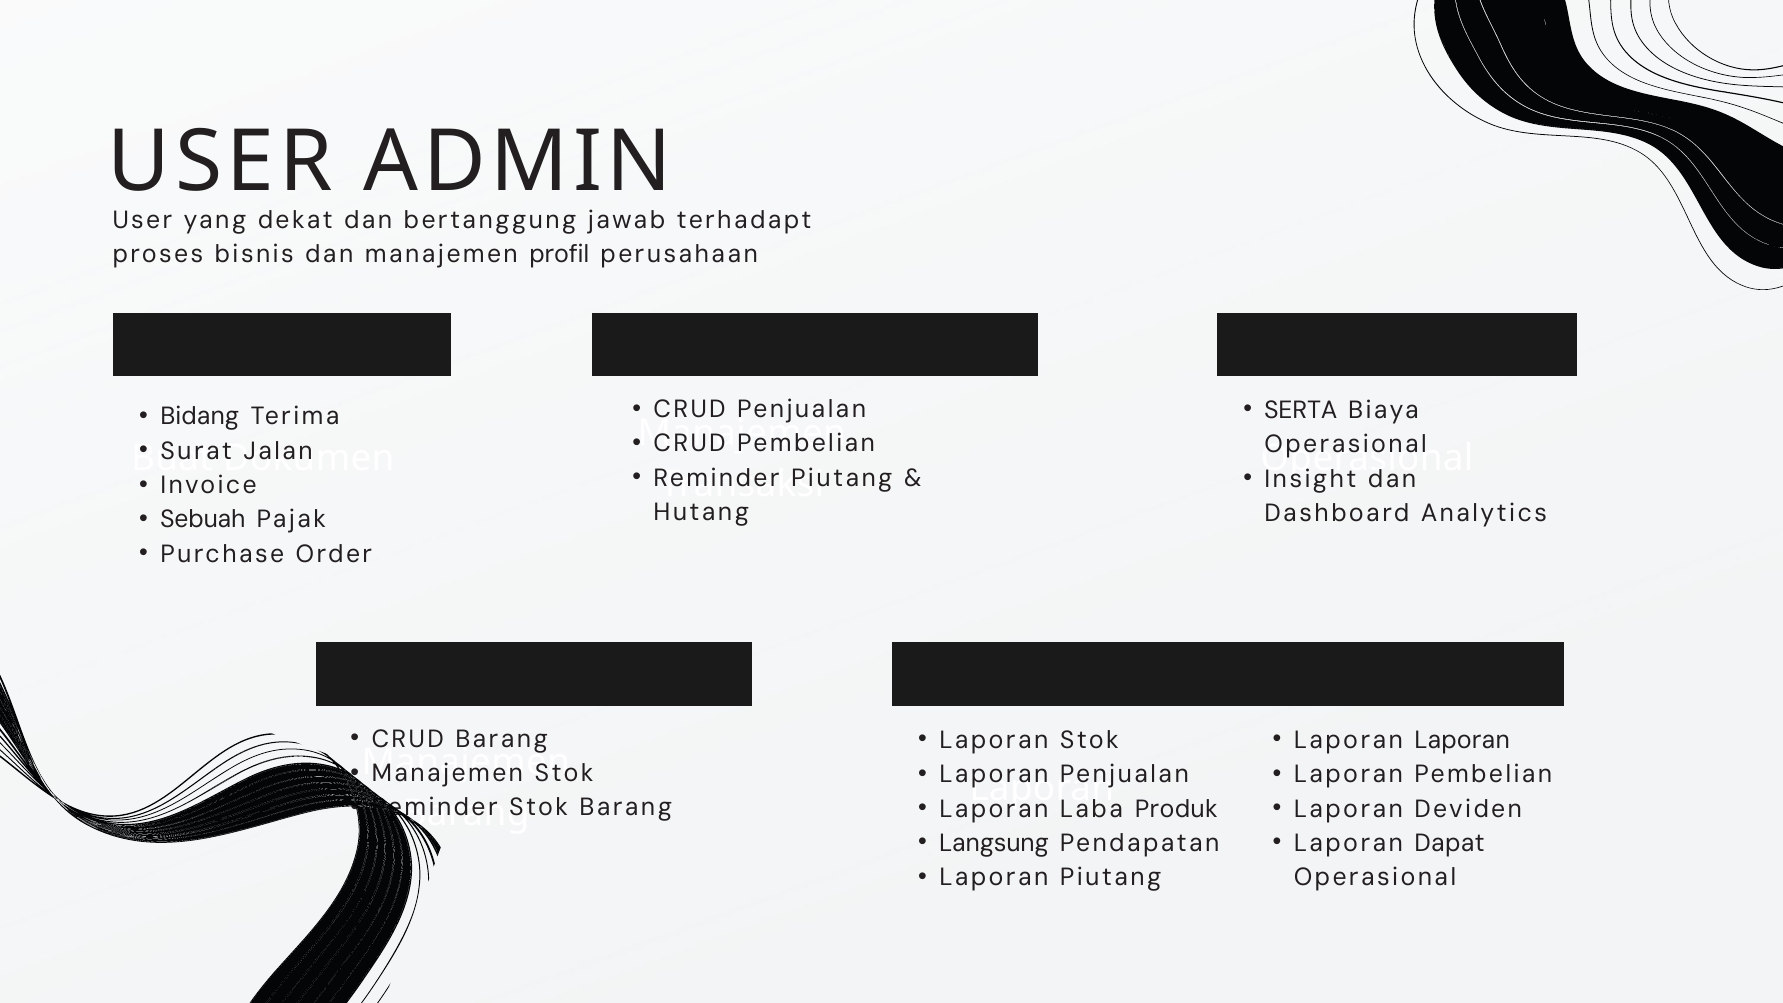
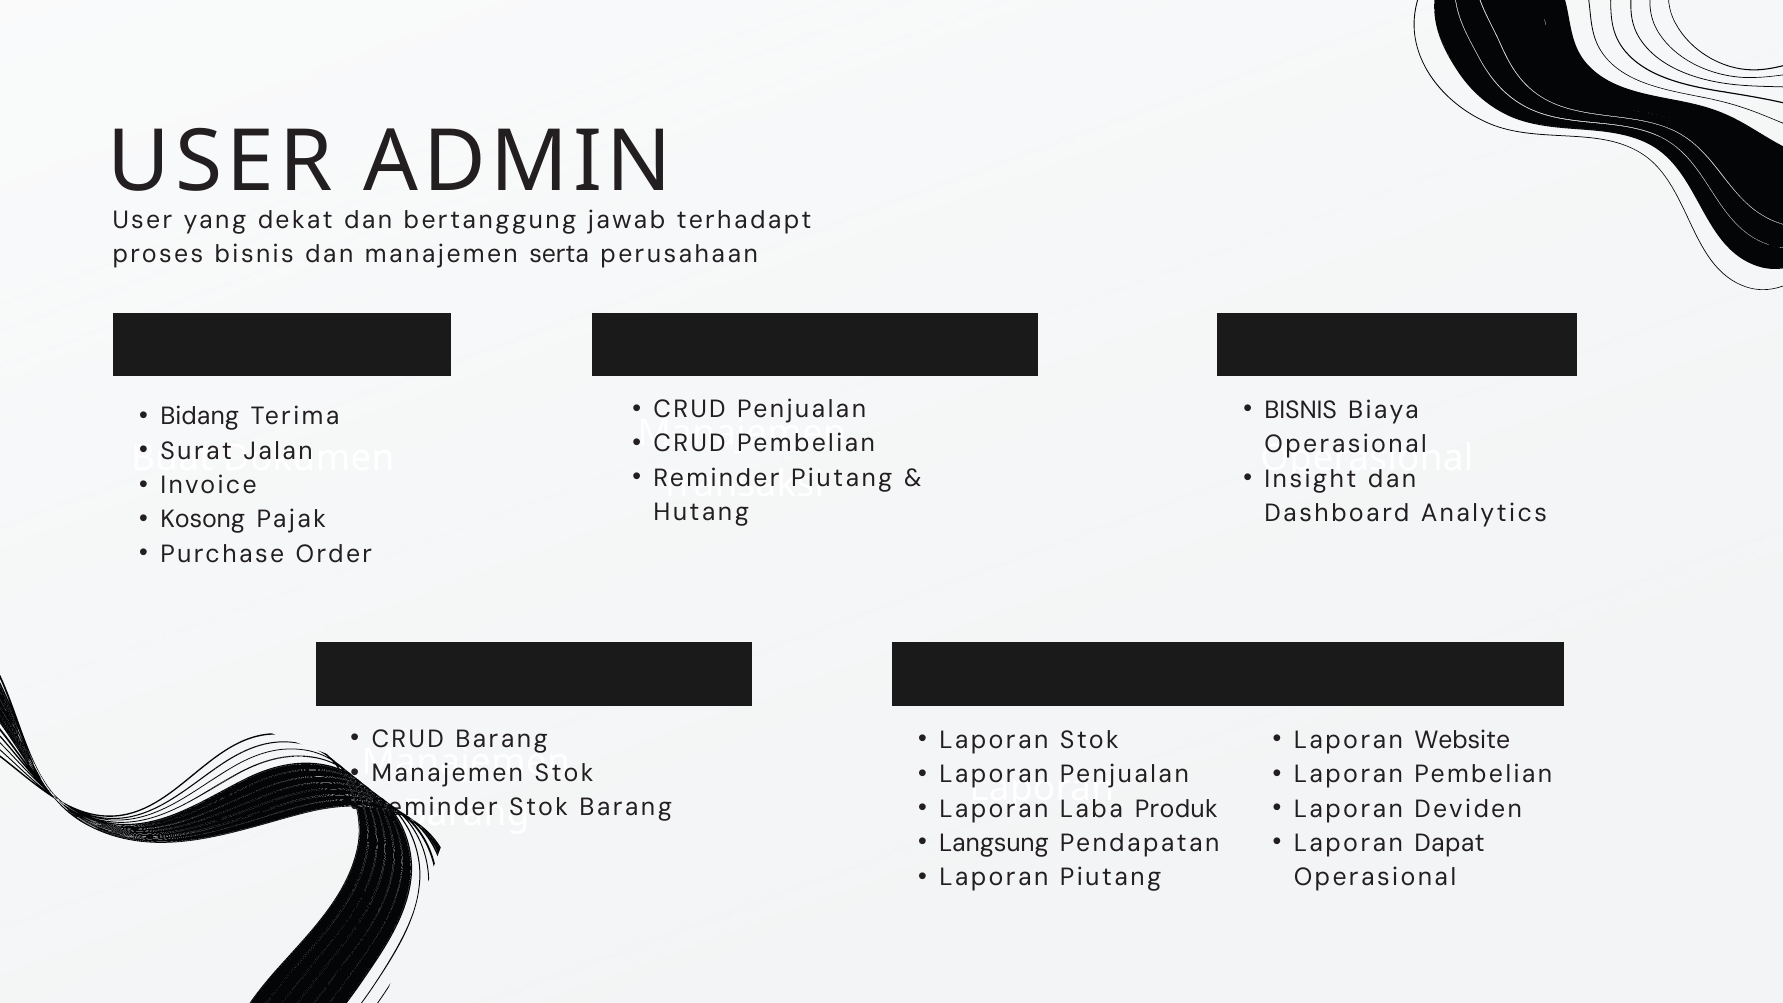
profil: profil -> serta
SERTA at (1301, 410): SERTA -> BISNIS
Sebuah: Sebuah -> Kosong
Laporan Laporan: Laporan -> Website
